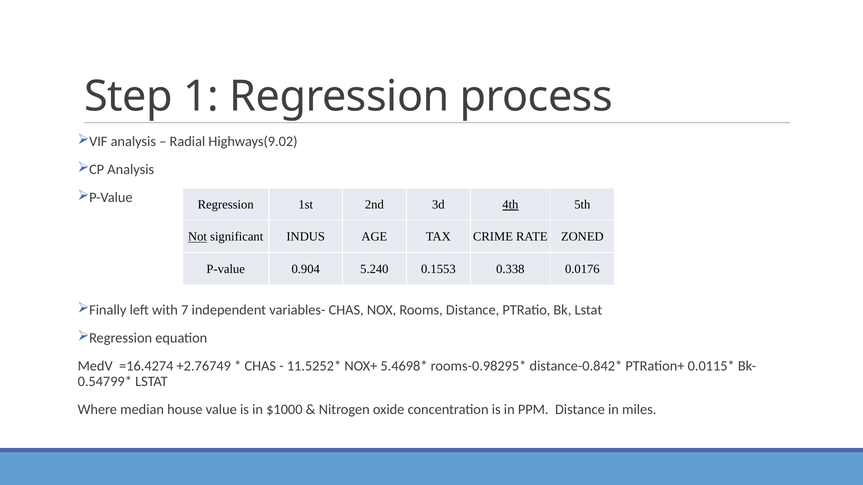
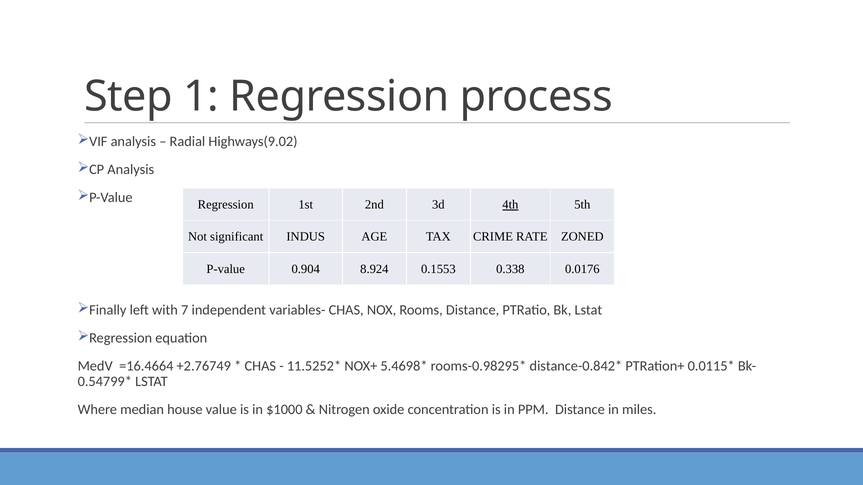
Not underline: present -> none
5.240: 5.240 -> 8.924
=16.4274: =16.4274 -> =16.4664
